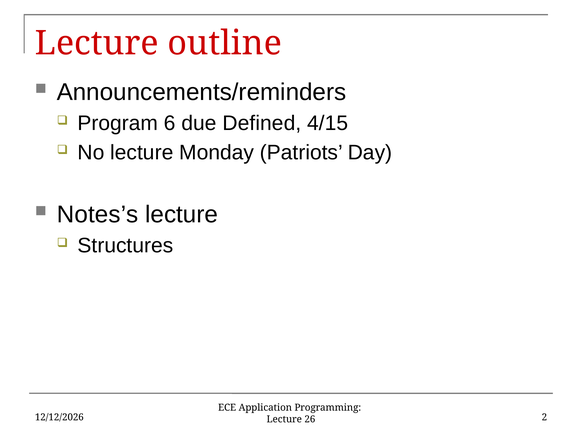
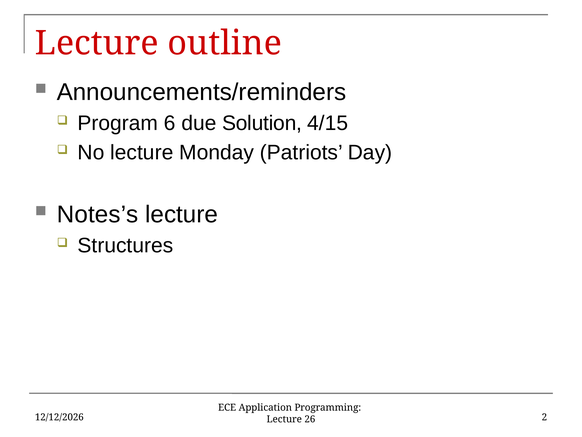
Defined: Defined -> Solution
